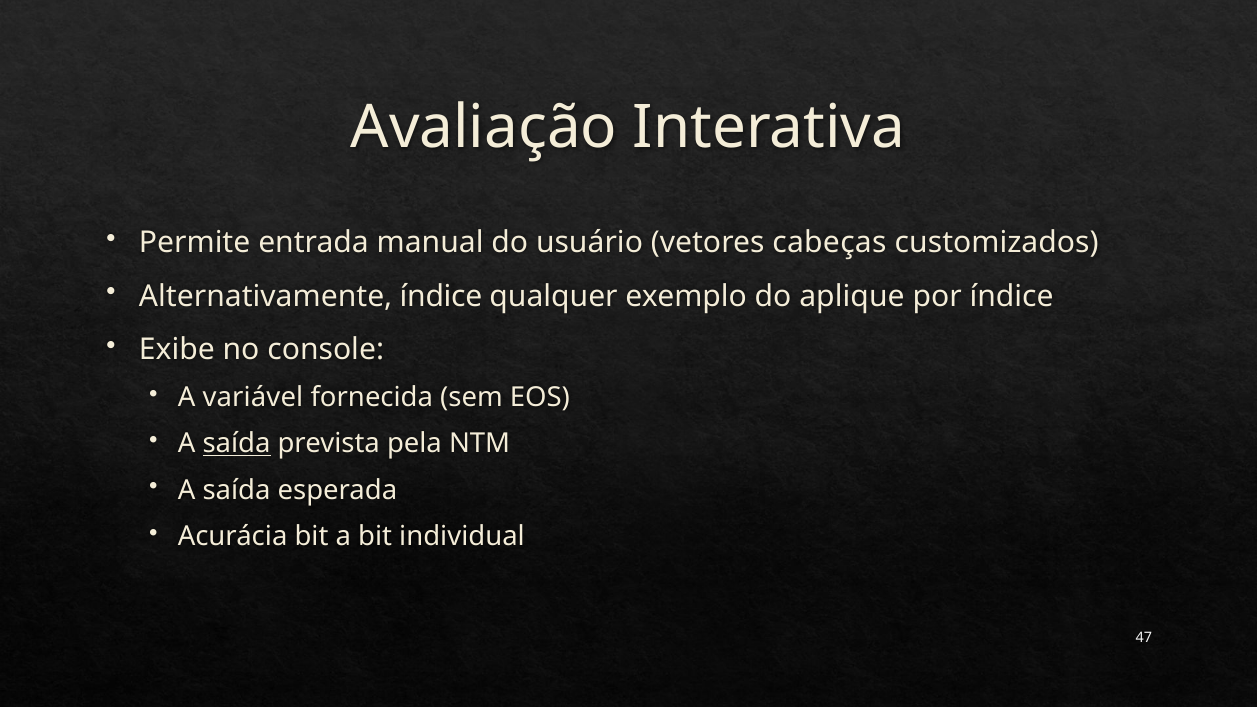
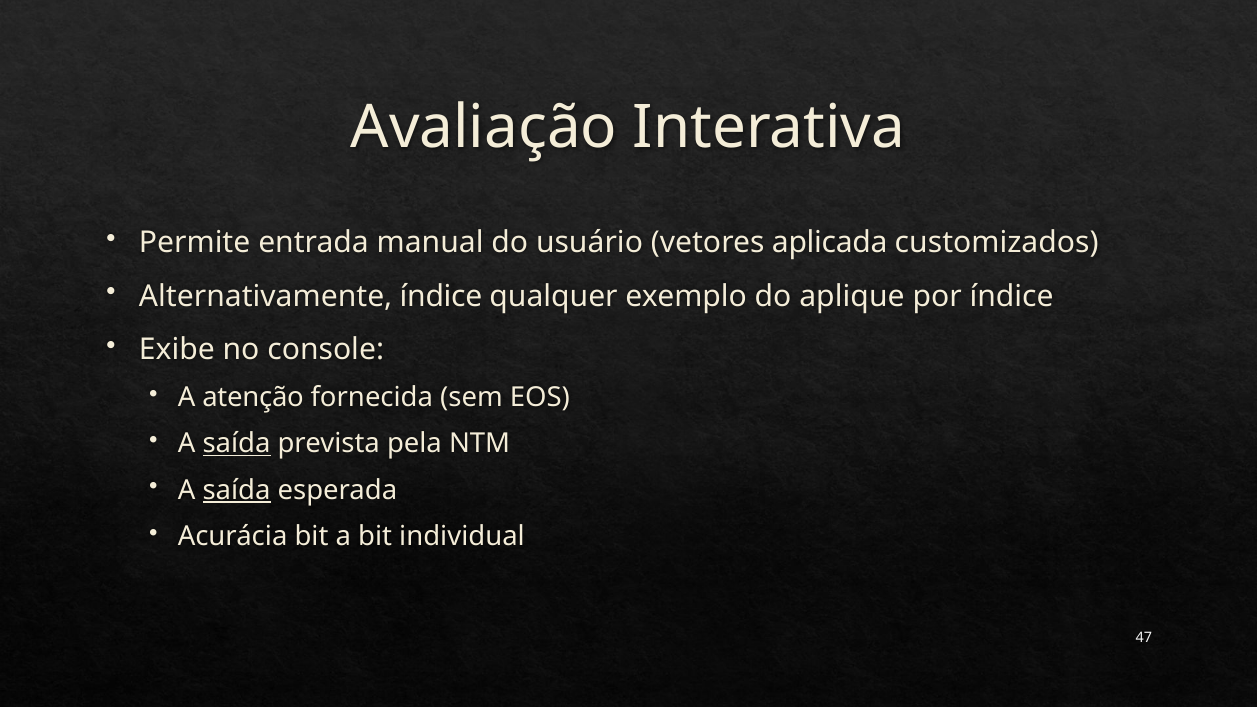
cabeças: cabeças -> aplicada
variável: variável -> atenção
saída at (237, 490) underline: none -> present
